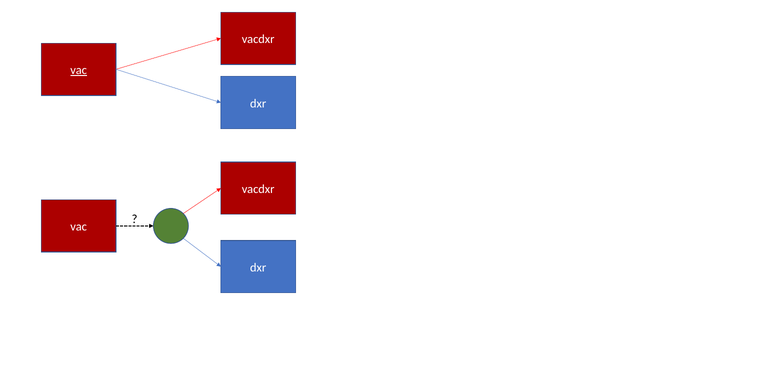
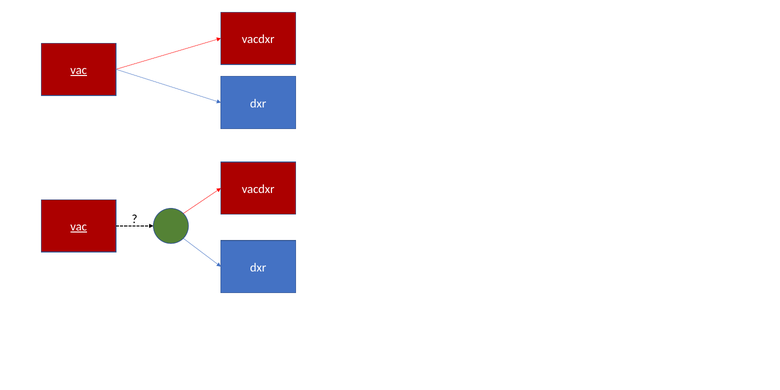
vac at (79, 227) underline: none -> present
